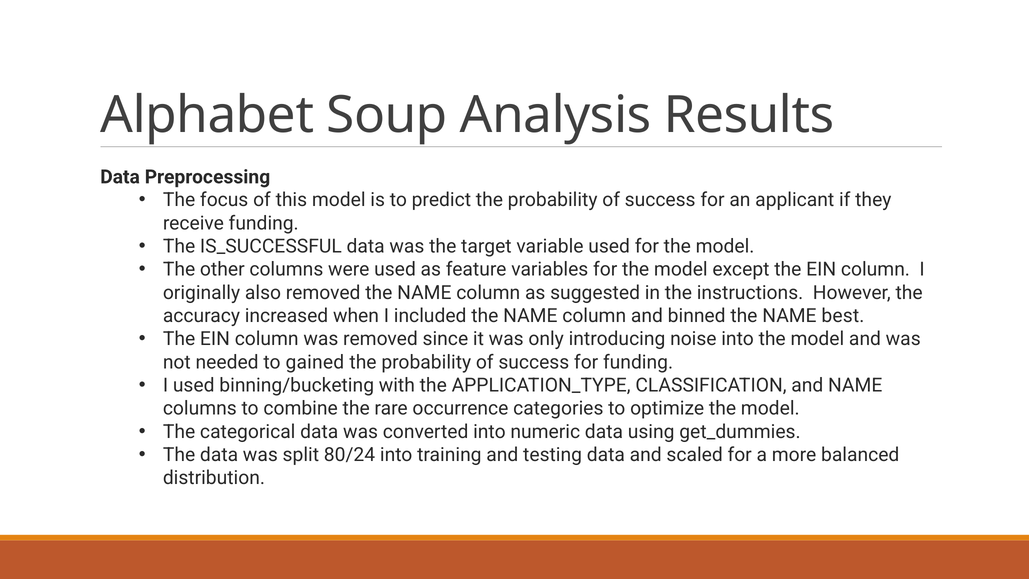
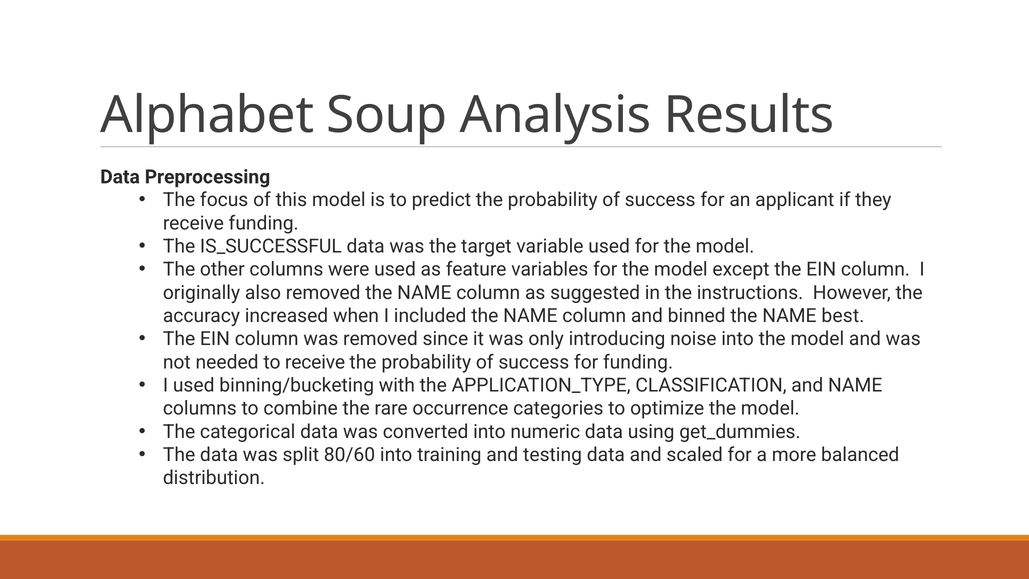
to gained: gained -> receive
80/24: 80/24 -> 80/60
